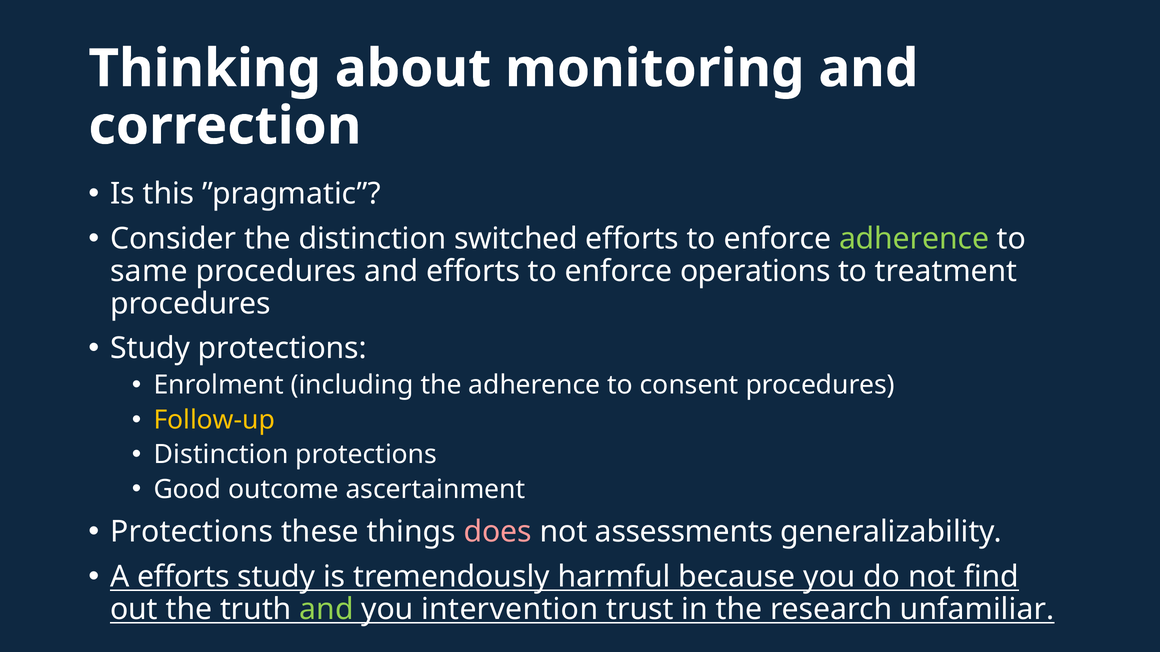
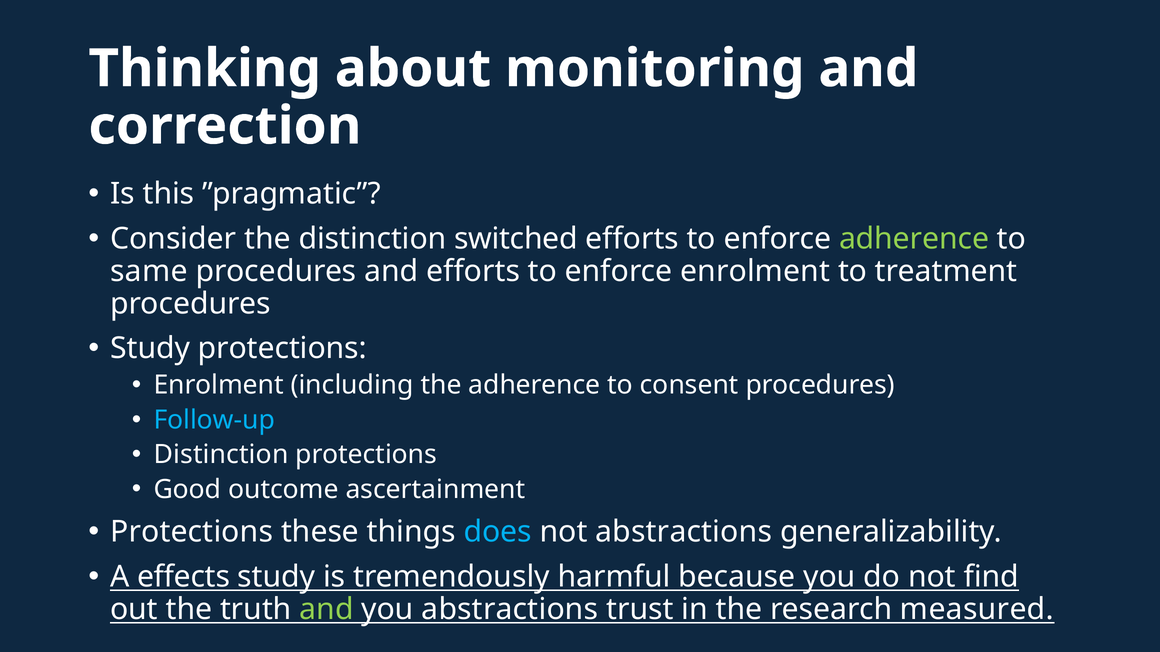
enforce operations: operations -> enrolment
Follow-up colour: yellow -> light blue
does colour: pink -> light blue
not assessments: assessments -> abstractions
A efforts: efforts -> effects
you intervention: intervention -> abstractions
unfamiliar: unfamiliar -> measured
